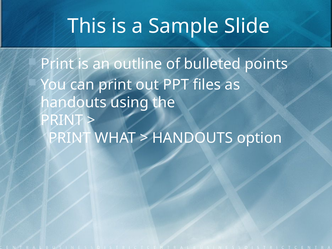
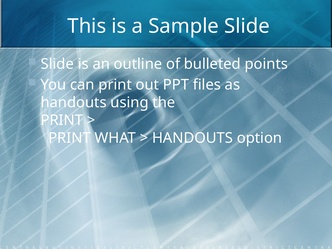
Print at (57, 64): Print -> Slide
